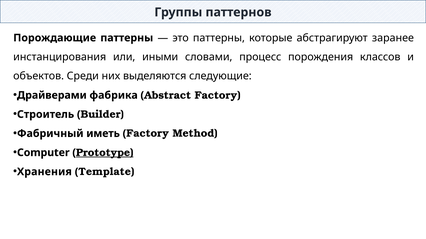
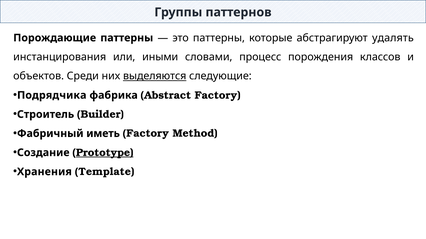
заранее: заранее -> удалять
выделяются underline: none -> present
Драйверами: Драйверами -> Подрядчика
Computer: Computer -> Создание
